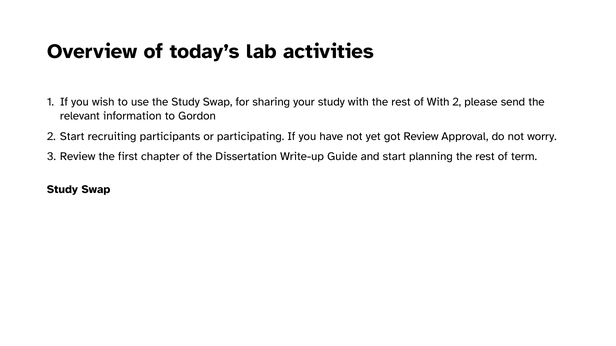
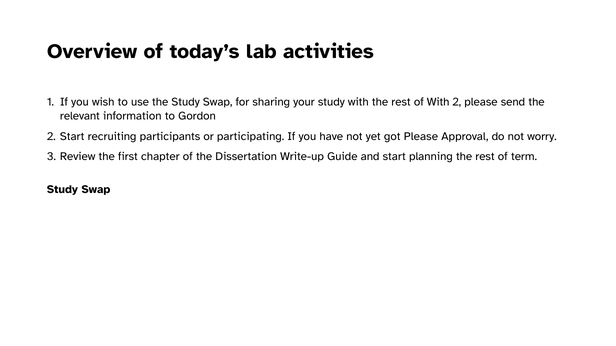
got Review: Review -> Please
